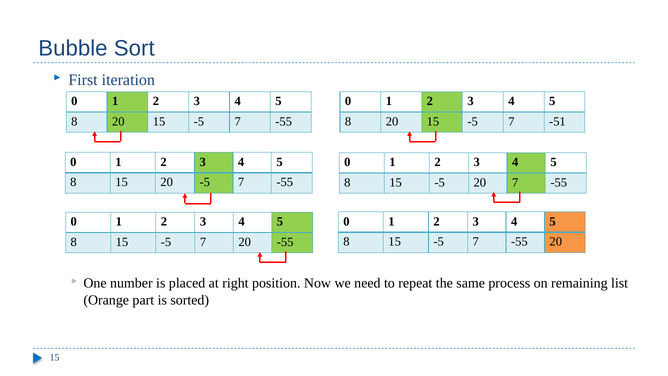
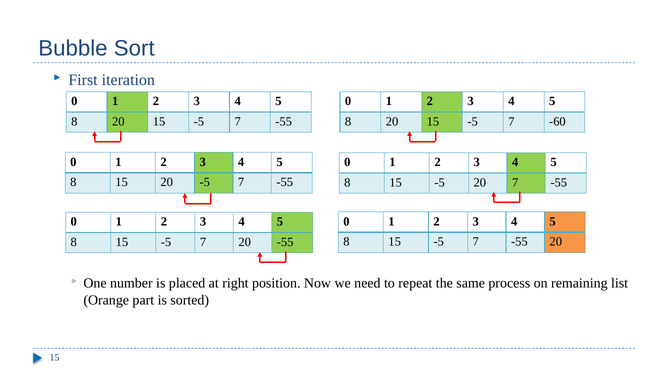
-51: -51 -> -60
